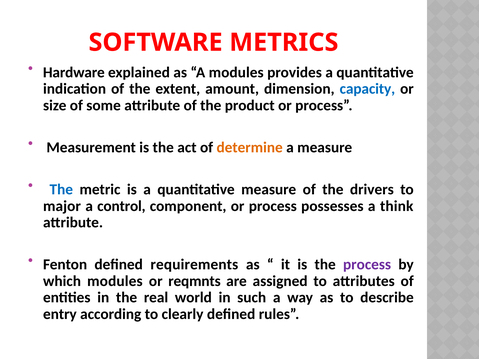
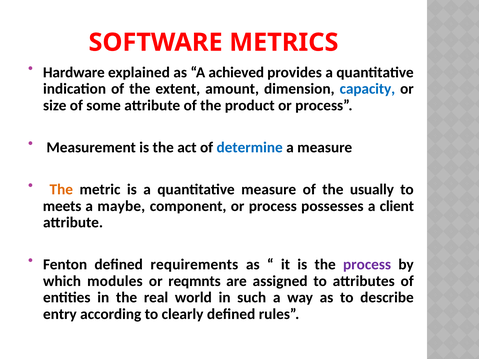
A modules: modules -> achieved
determine colour: orange -> blue
The at (61, 190) colour: blue -> orange
drivers: drivers -> usually
major: major -> meets
control: control -> maybe
think: think -> client
